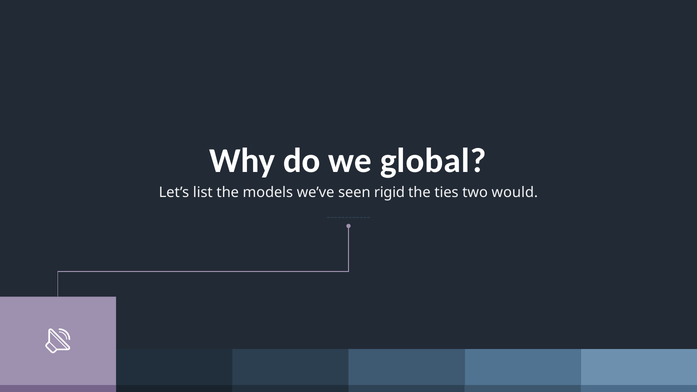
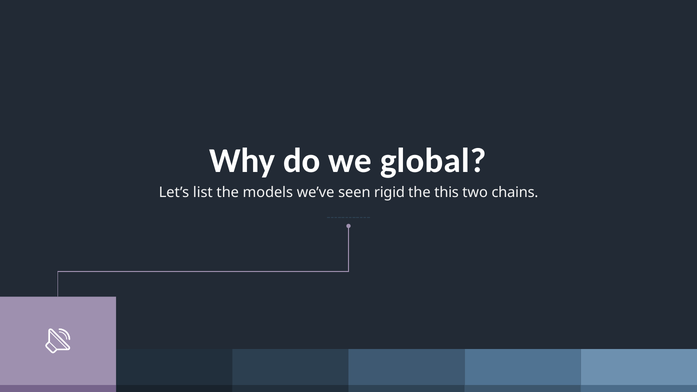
ties: ties -> this
would: would -> chains
